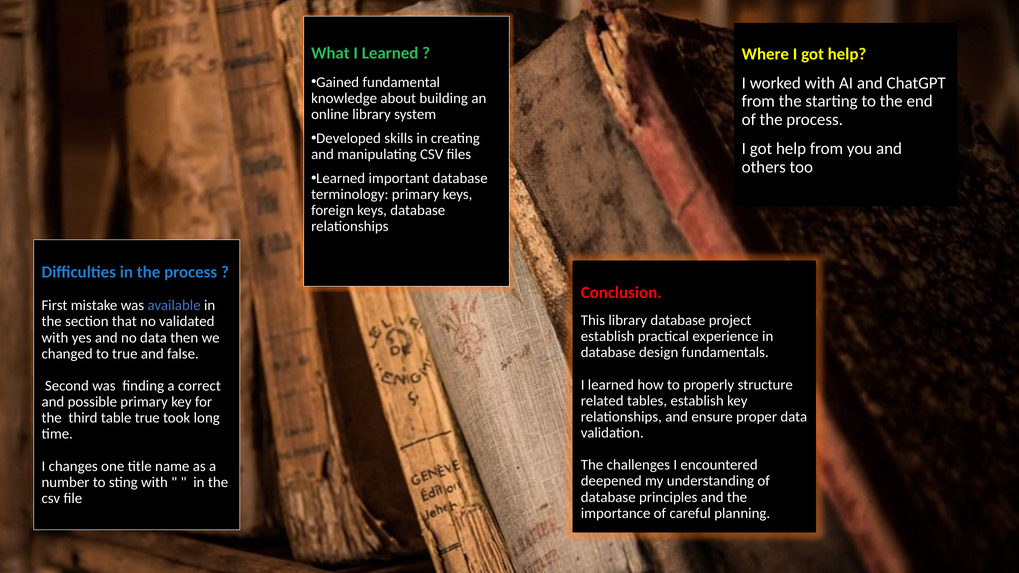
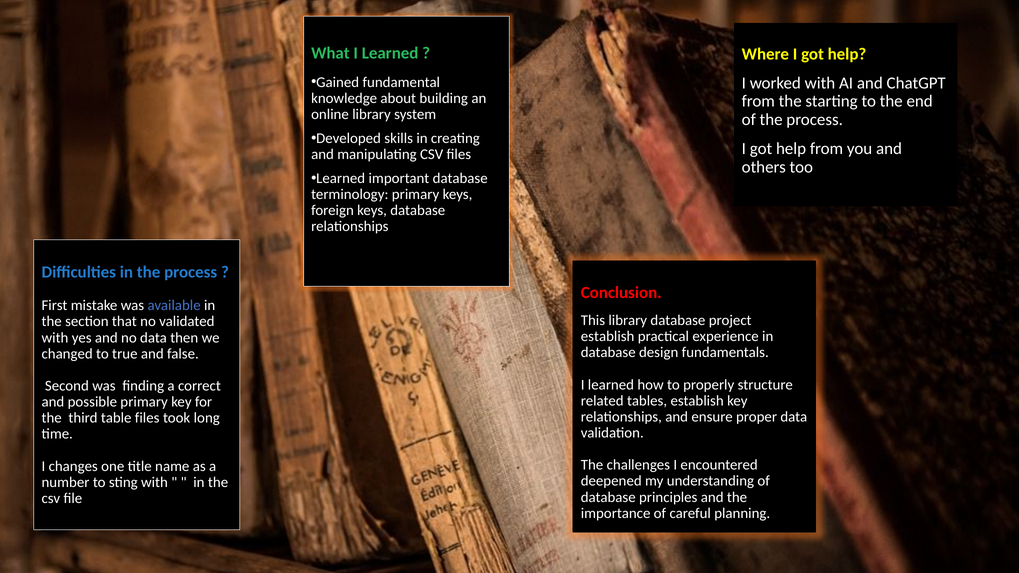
table true: true -> files
